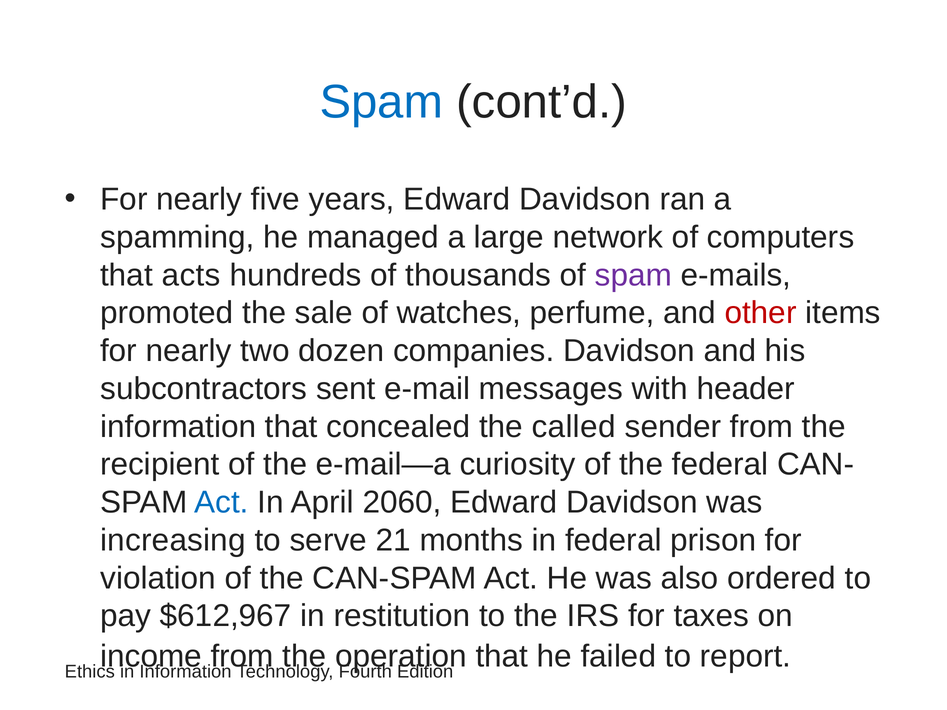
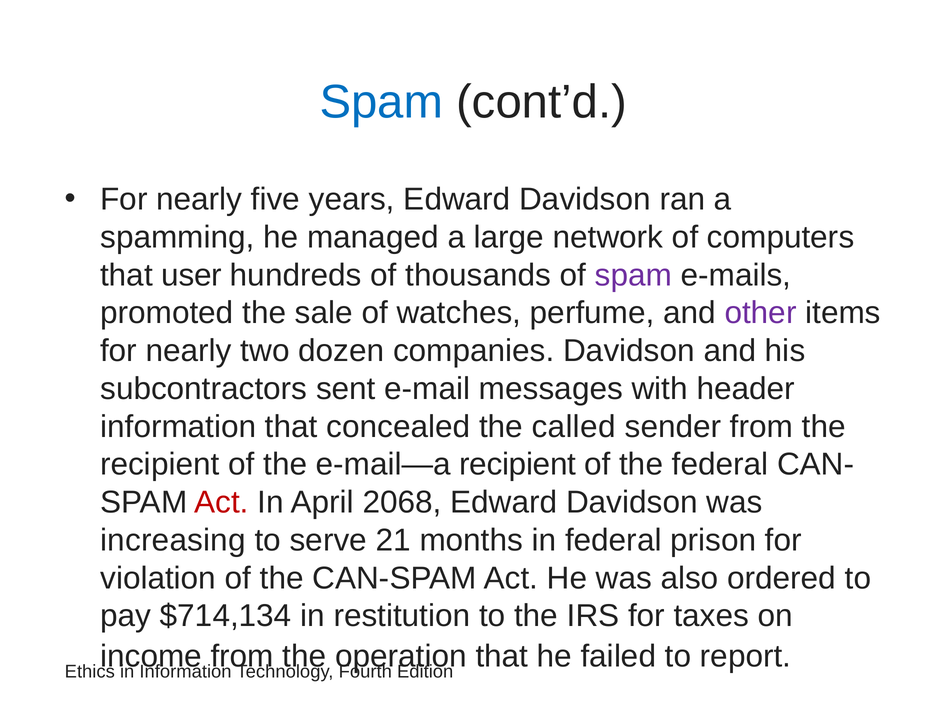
acts: acts -> user
other colour: red -> purple
e-mail—a curiosity: curiosity -> recipient
Act at (222, 503) colour: blue -> red
2060: 2060 -> 2068
$612,967: $612,967 -> $714,134
